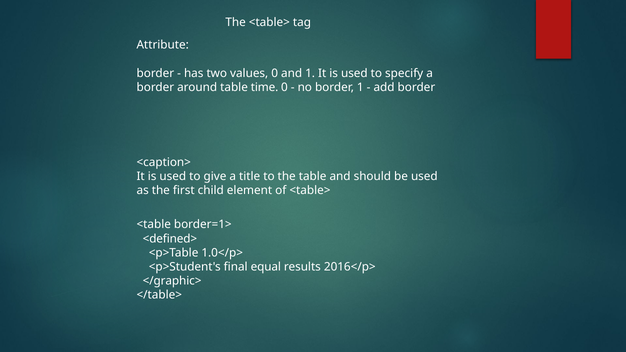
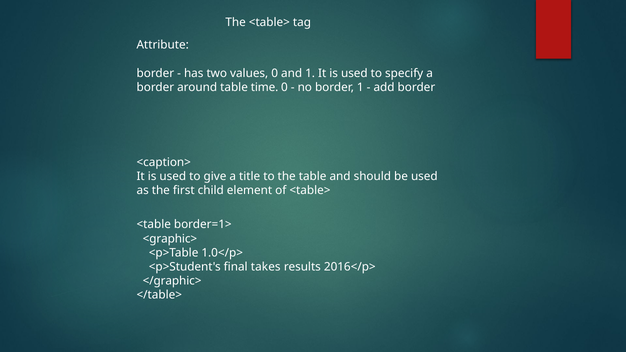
<defined>: <defined> -> <graphic>
equal: equal -> takes
